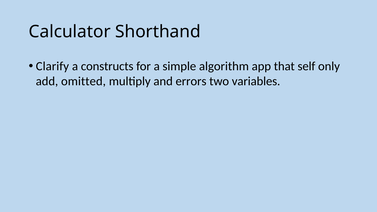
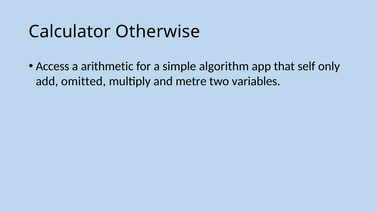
Shorthand: Shorthand -> Otherwise
Clarify: Clarify -> Access
constructs: constructs -> arithmetic
errors: errors -> metre
